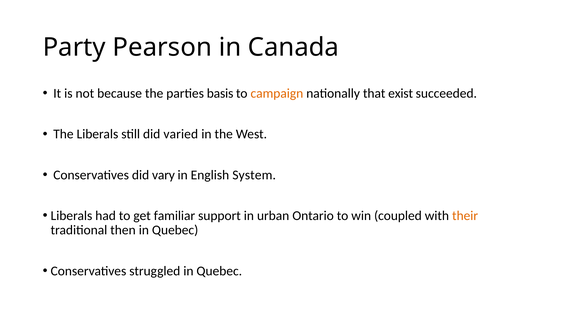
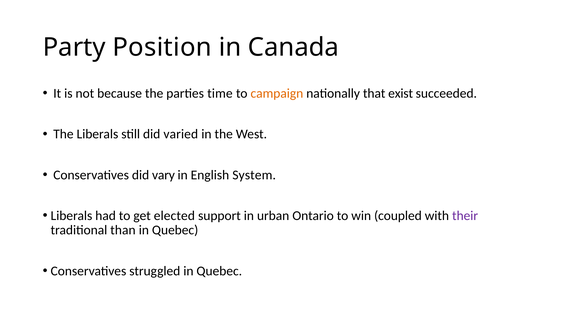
Pearson: Pearson -> Position
basis: basis -> time
familiar: familiar -> elected
their colour: orange -> purple
then: then -> than
